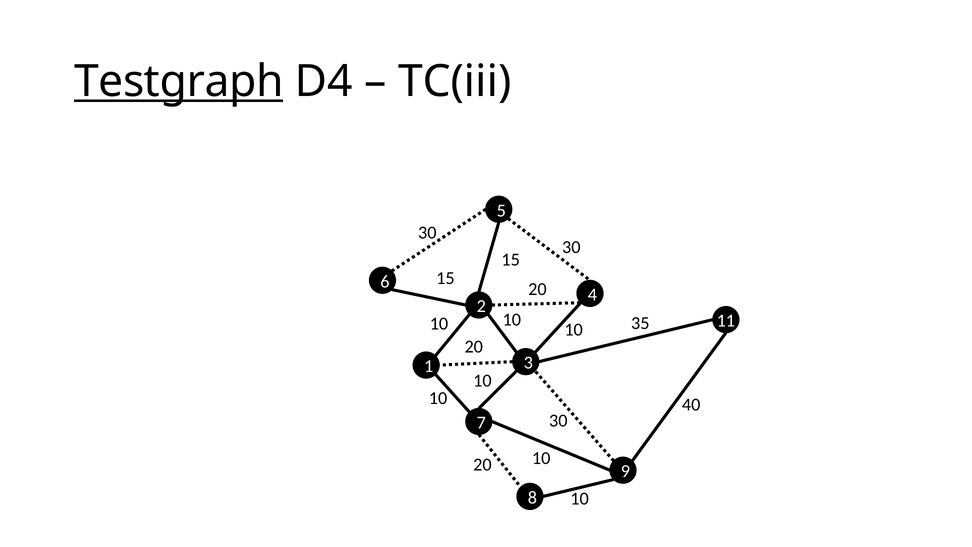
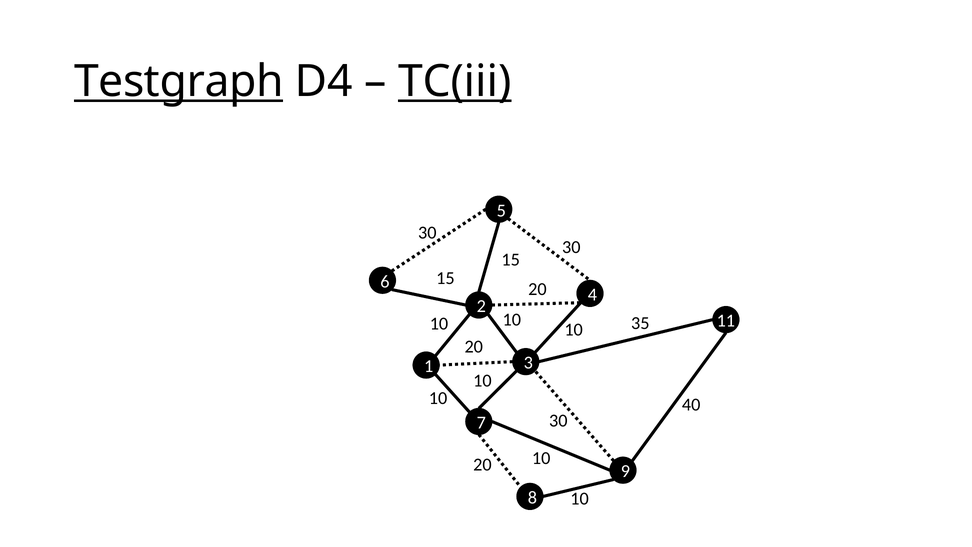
TC(iii underline: none -> present
